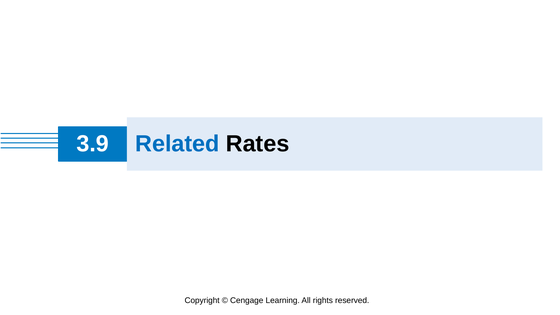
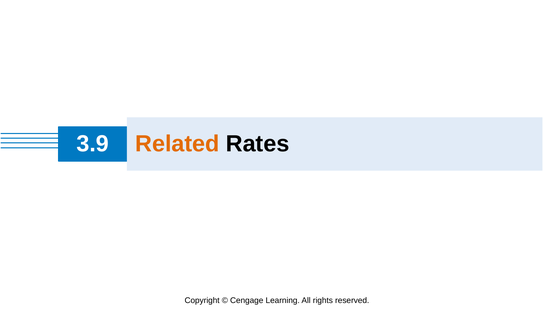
Related colour: blue -> orange
